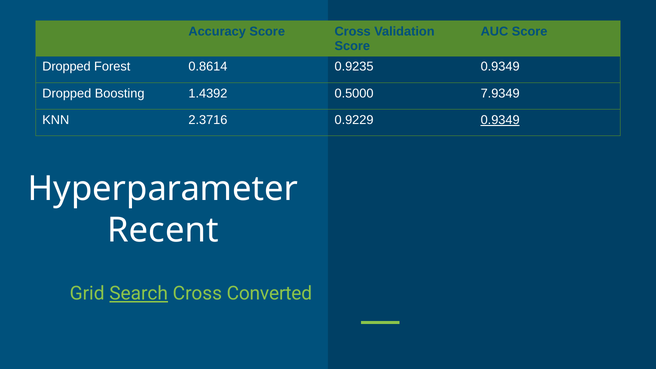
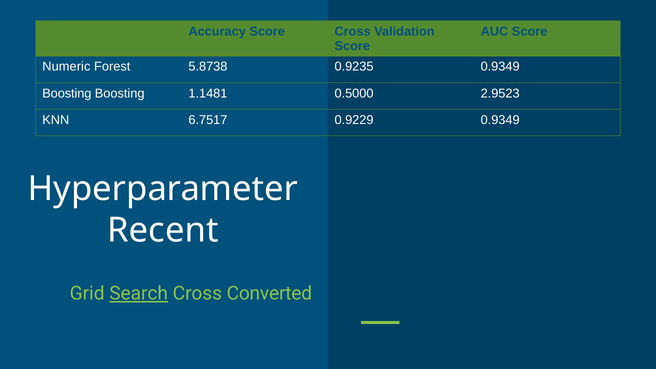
Dropped at (66, 67): Dropped -> Numeric
0.8614: 0.8614 -> 5.8738
Dropped at (67, 93): Dropped -> Boosting
1.4392: 1.4392 -> 1.1481
7.9349: 7.9349 -> 2.9523
2.3716: 2.3716 -> 6.7517
0.9349 at (500, 120) underline: present -> none
